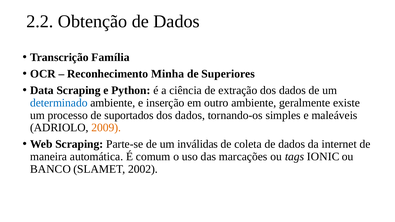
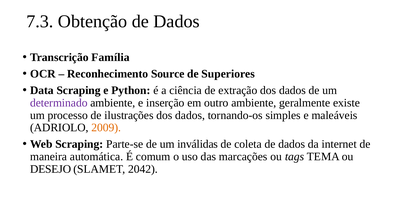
2.2: 2.2 -> 7.3
Minha: Minha -> Source
determinado colour: blue -> purple
suportados: suportados -> ilustrações
IONIC: IONIC -> TEMA
BANCO: BANCO -> DESEJO
2002: 2002 -> 2042
